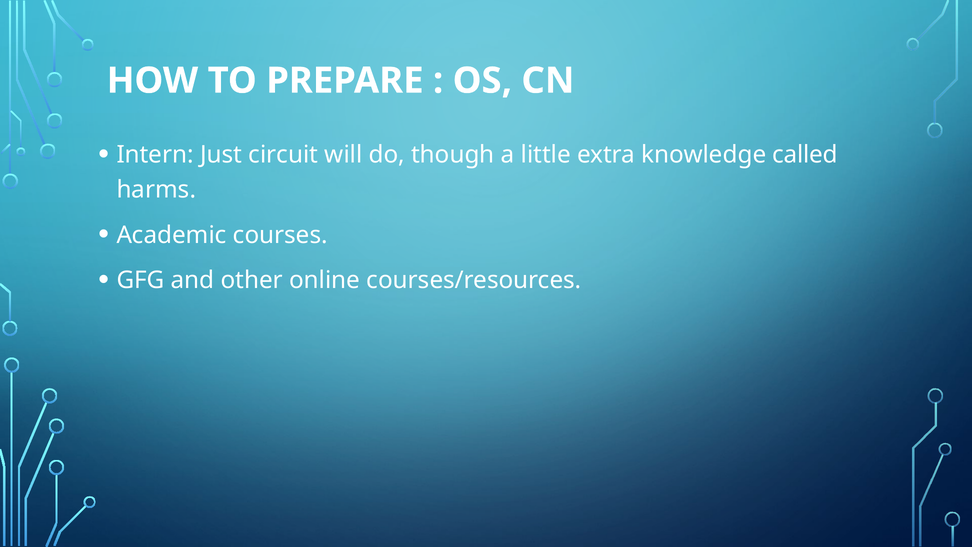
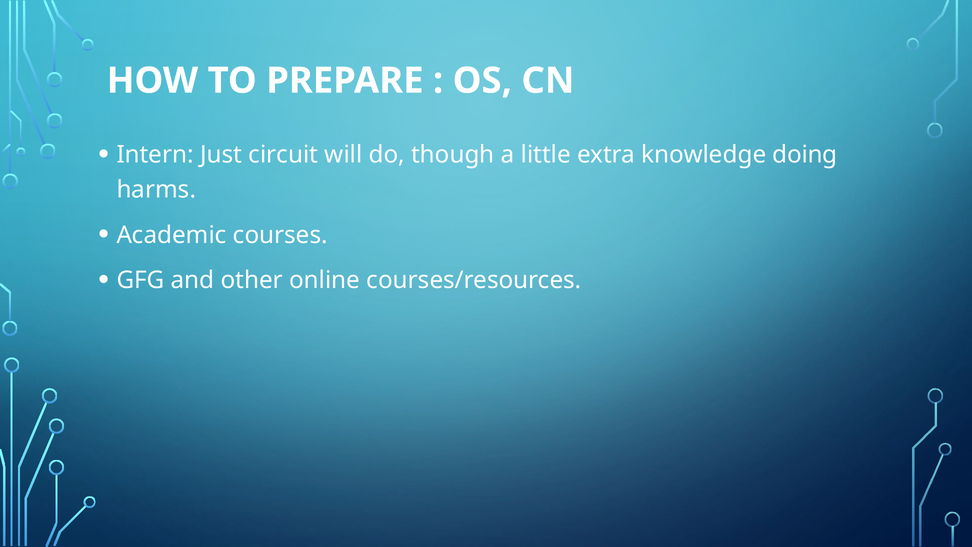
called: called -> doing
